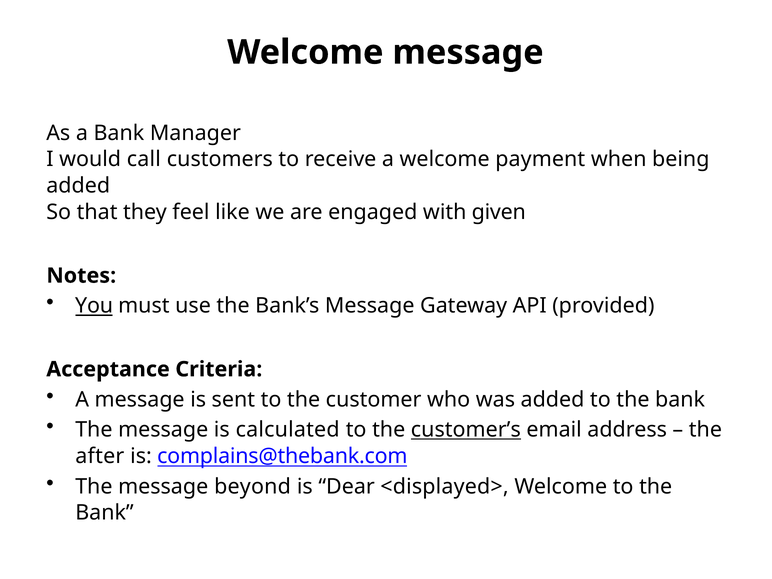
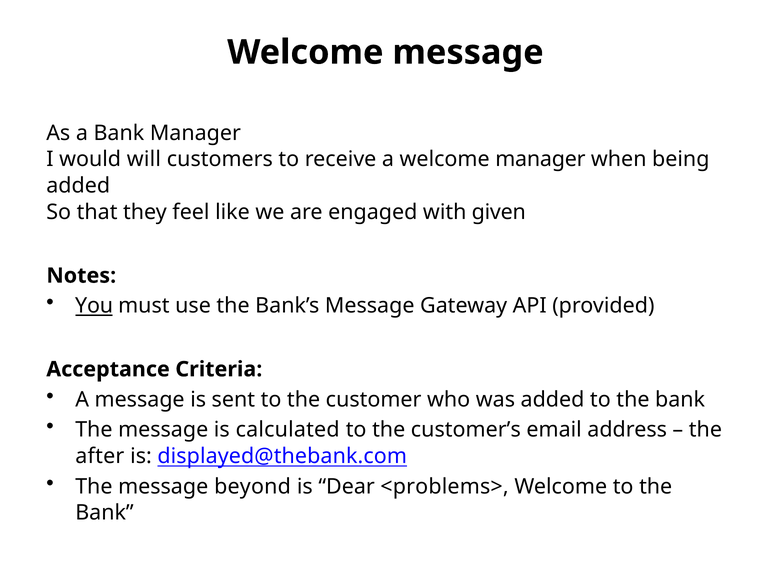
call: call -> will
welcome payment: payment -> manager
customer’s underline: present -> none
complains@thebank.com: complains@thebank.com -> displayed@thebank.com
<displayed>: <displayed> -> <problems>
